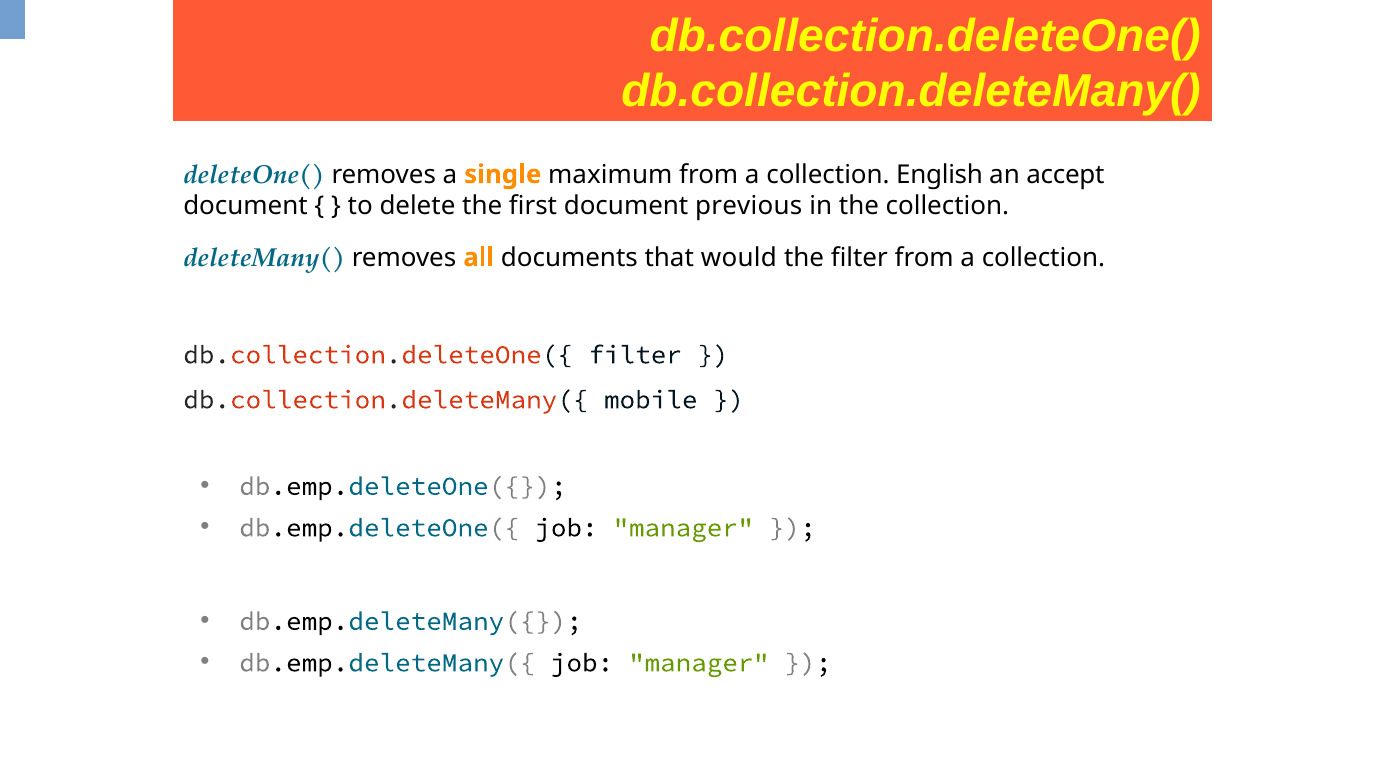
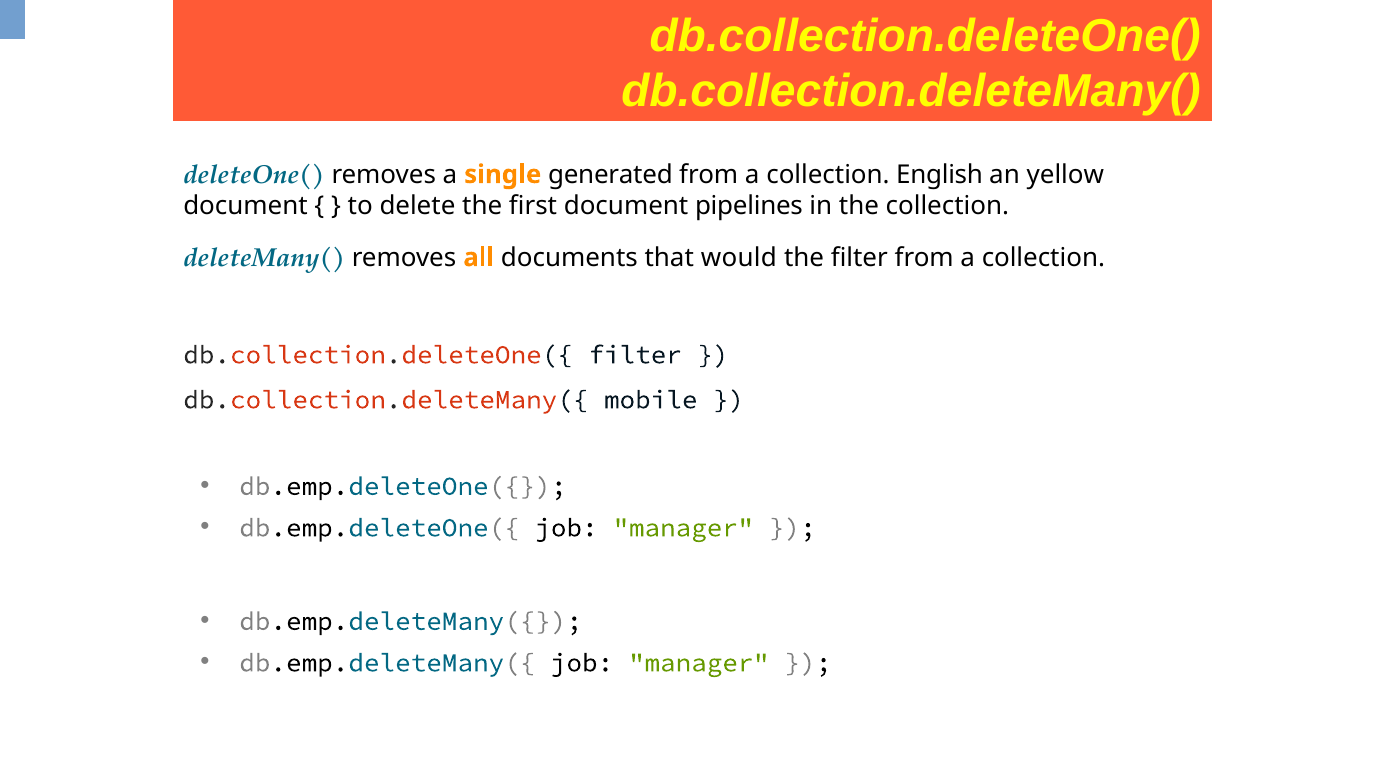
maximum: maximum -> generated
accept: accept -> yellow
previous: previous -> pipelines
